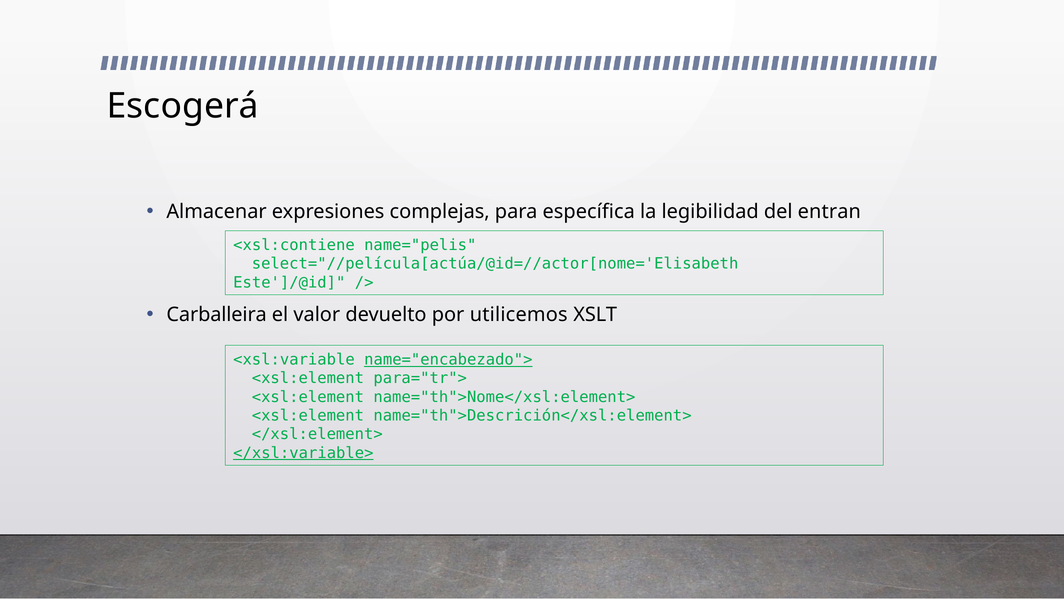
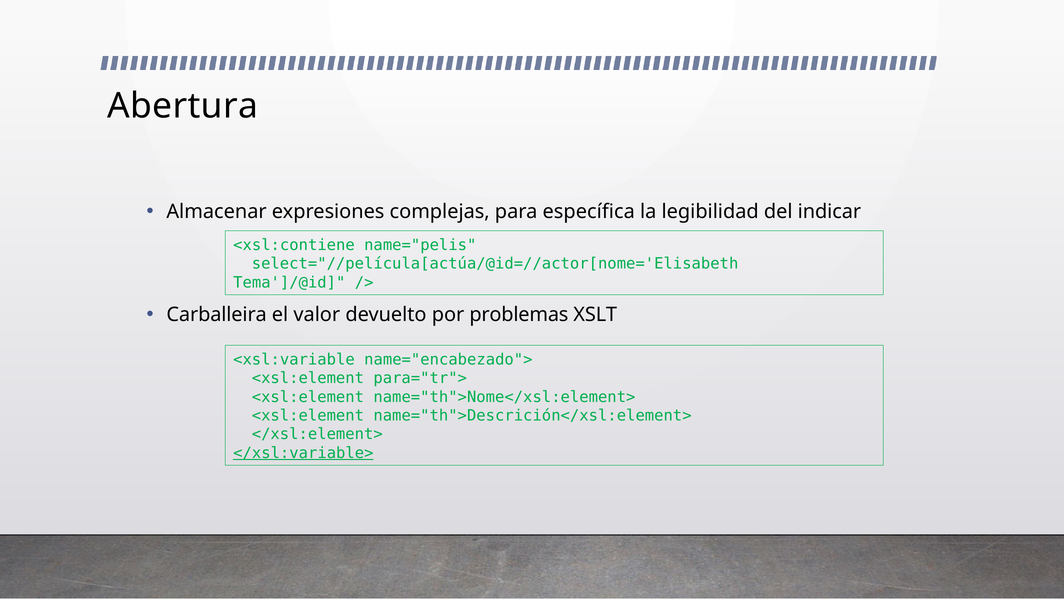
Escogerá: Escogerá -> Abertura
entran: entran -> indicar
Este']/@id: Este']/@id -> Tema']/@id
utilicemos: utilicemos -> problemas
name="encabezado"> underline: present -> none
